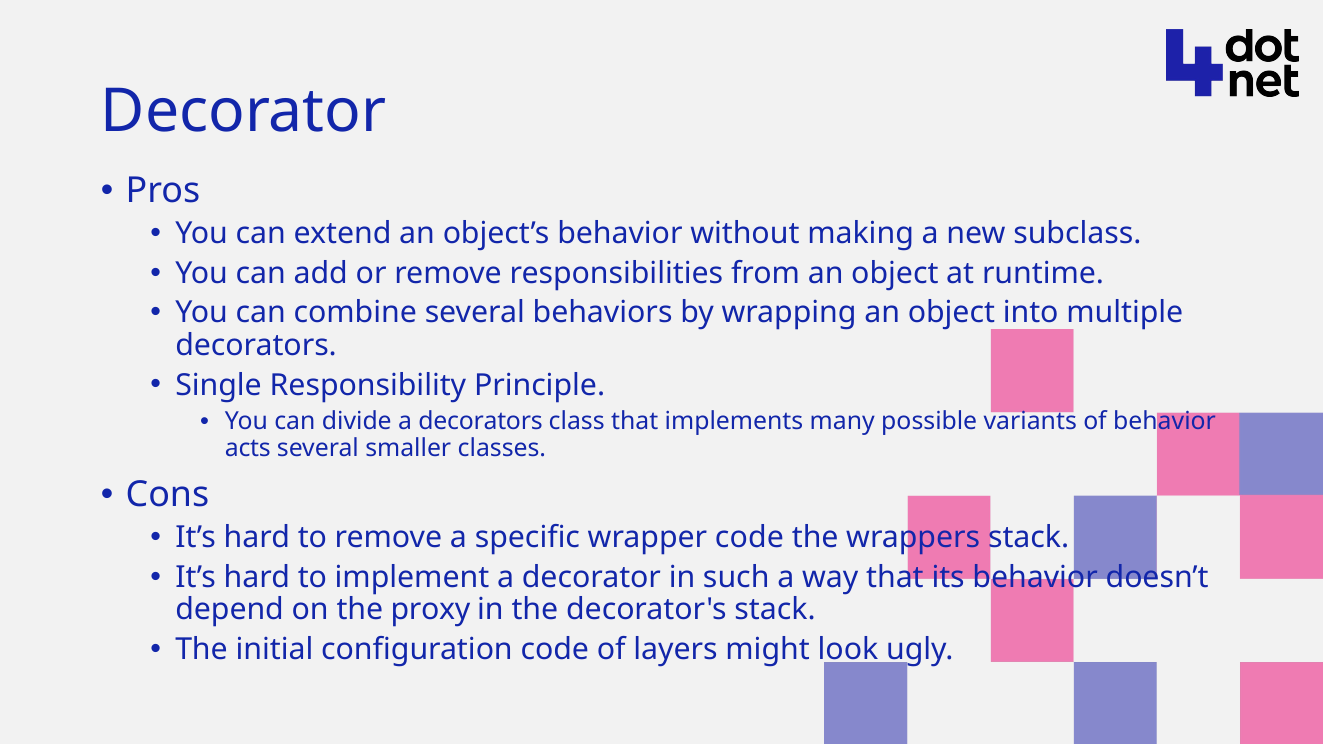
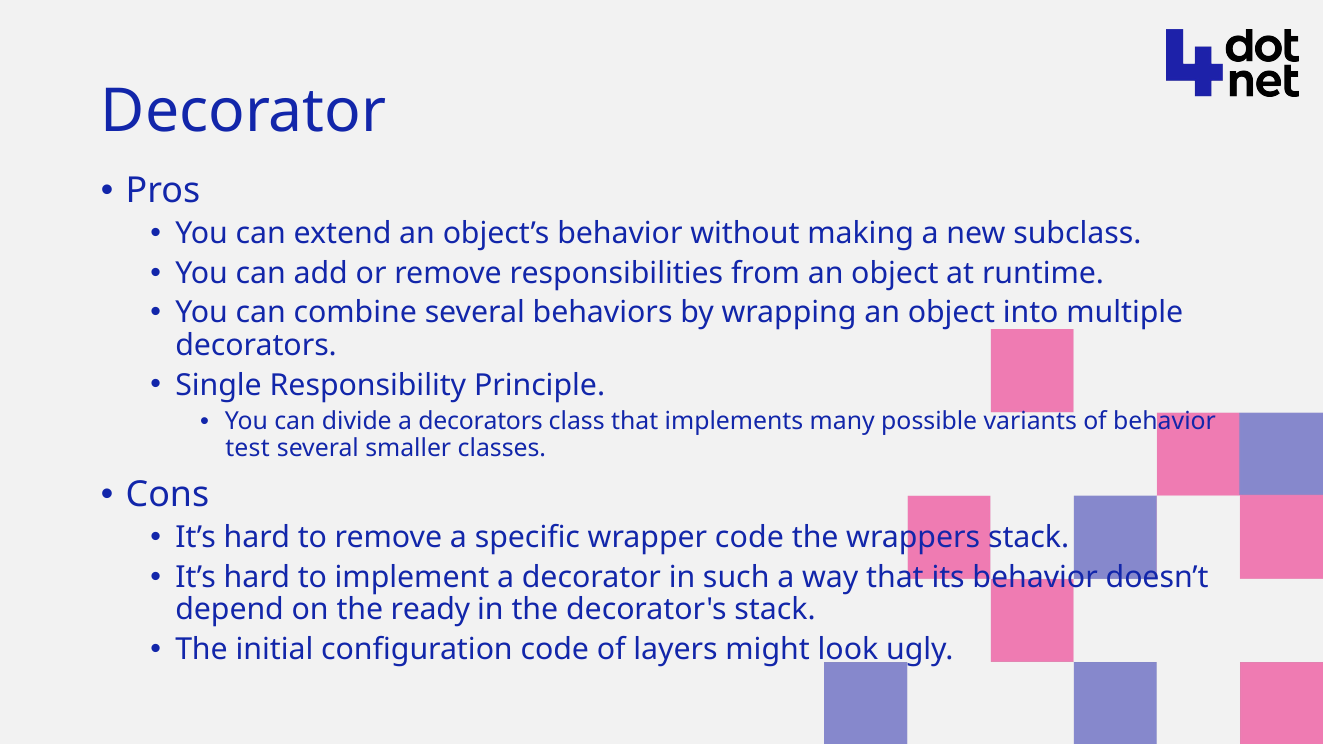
acts: acts -> test
proxy: proxy -> ready
